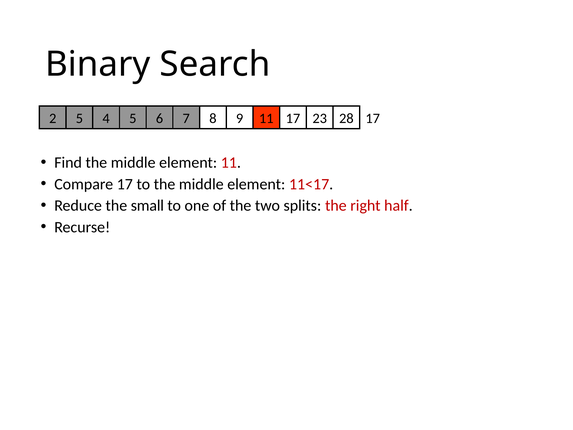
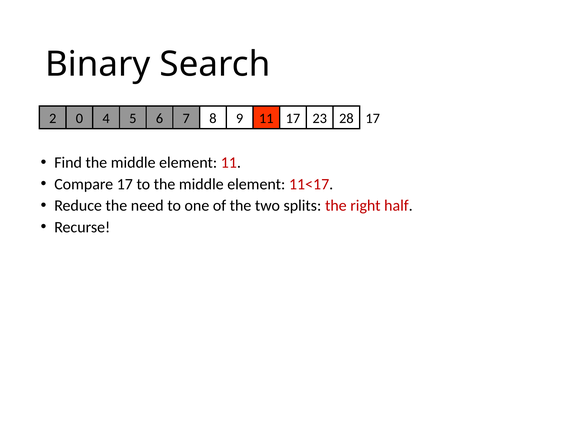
2 5: 5 -> 0
small: small -> need
